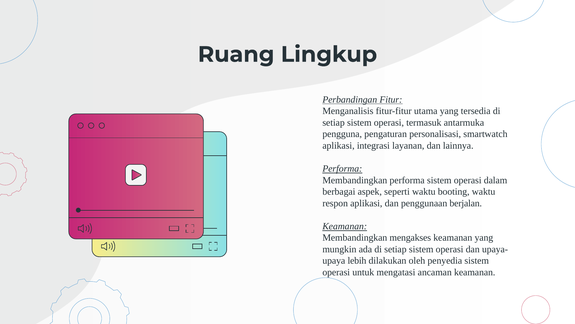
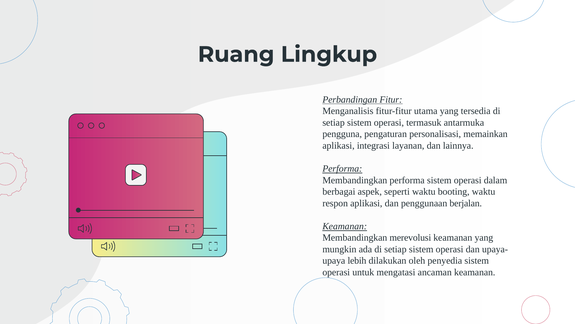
smartwatch: smartwatch -> memainkan
mengakses: mengakses -> merevolusi
